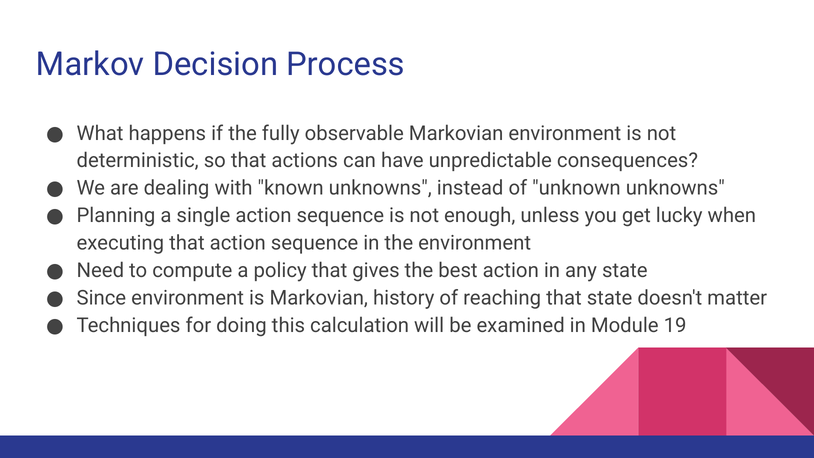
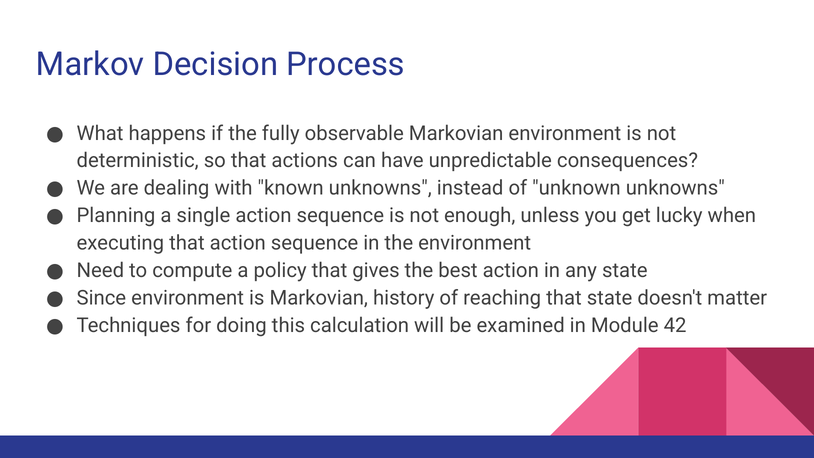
19: 19 -> 42
